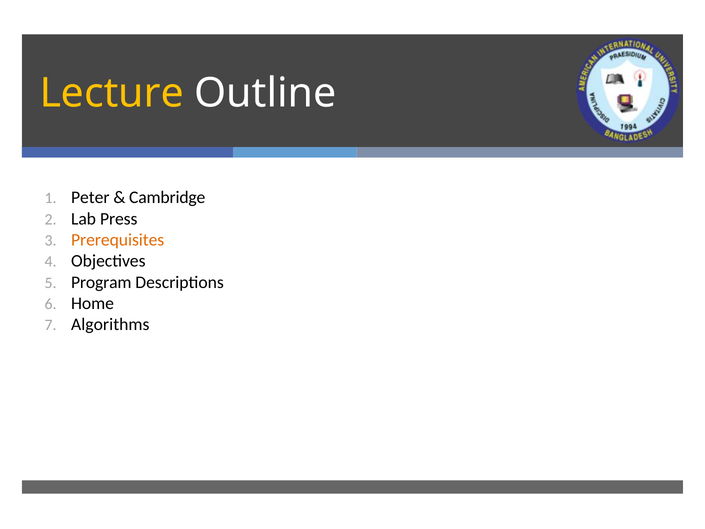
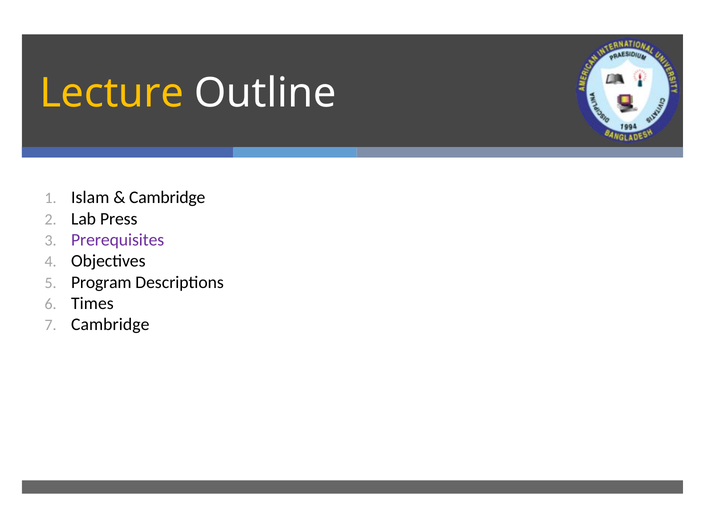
Peter: Peter -> Islam
Prerequisites colour: orange -> purple
Home: Home -> Times
Algorithms at (110, 324): Algorithms -> Cambridge
